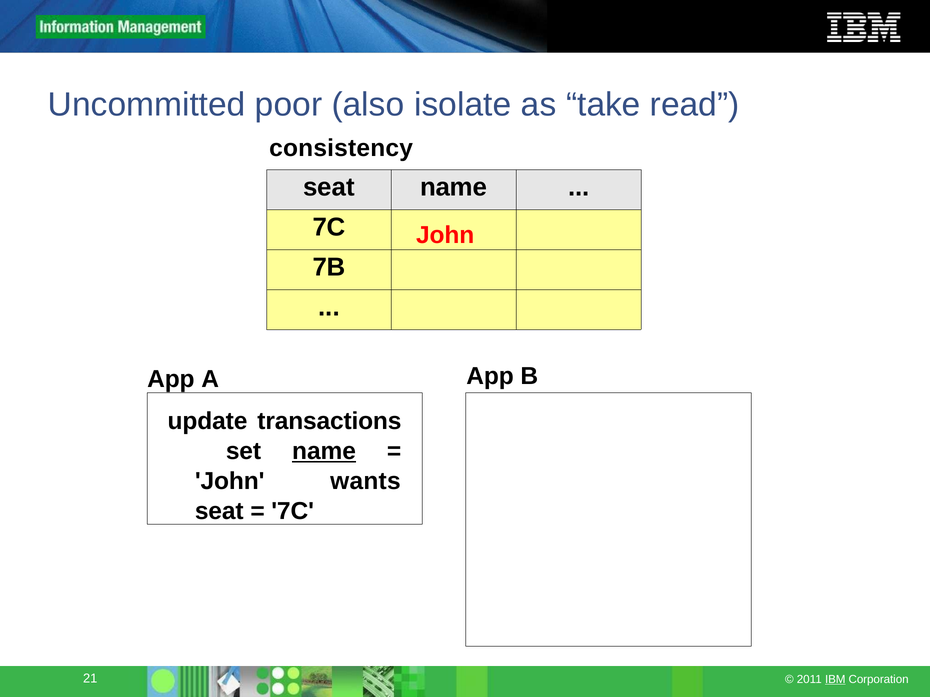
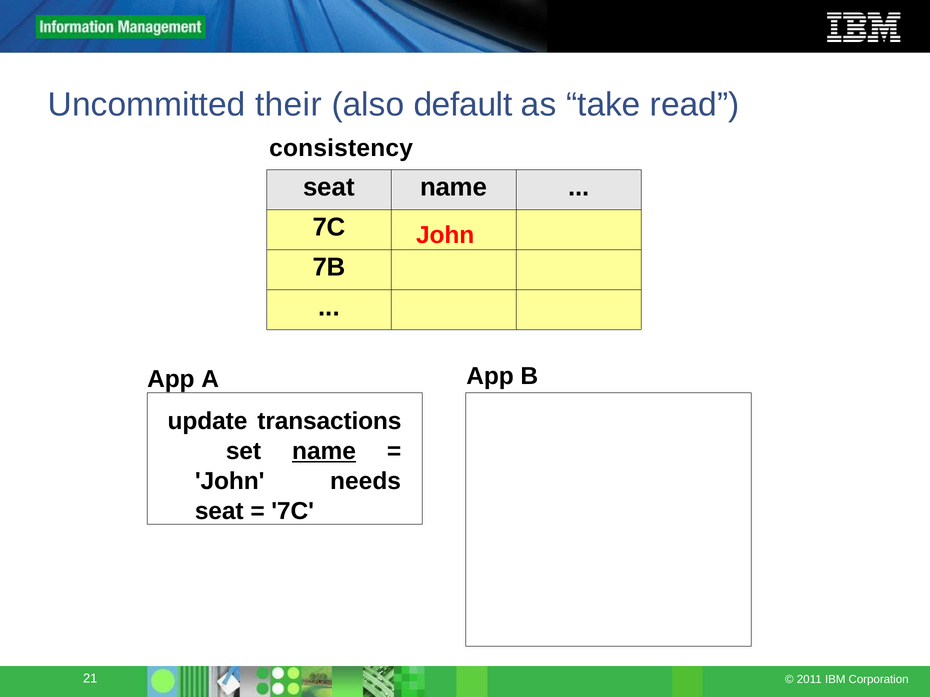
poor: poor -> their
isolate: isolate -> default
wants: wants -> needs
IBM underline: present -> none
